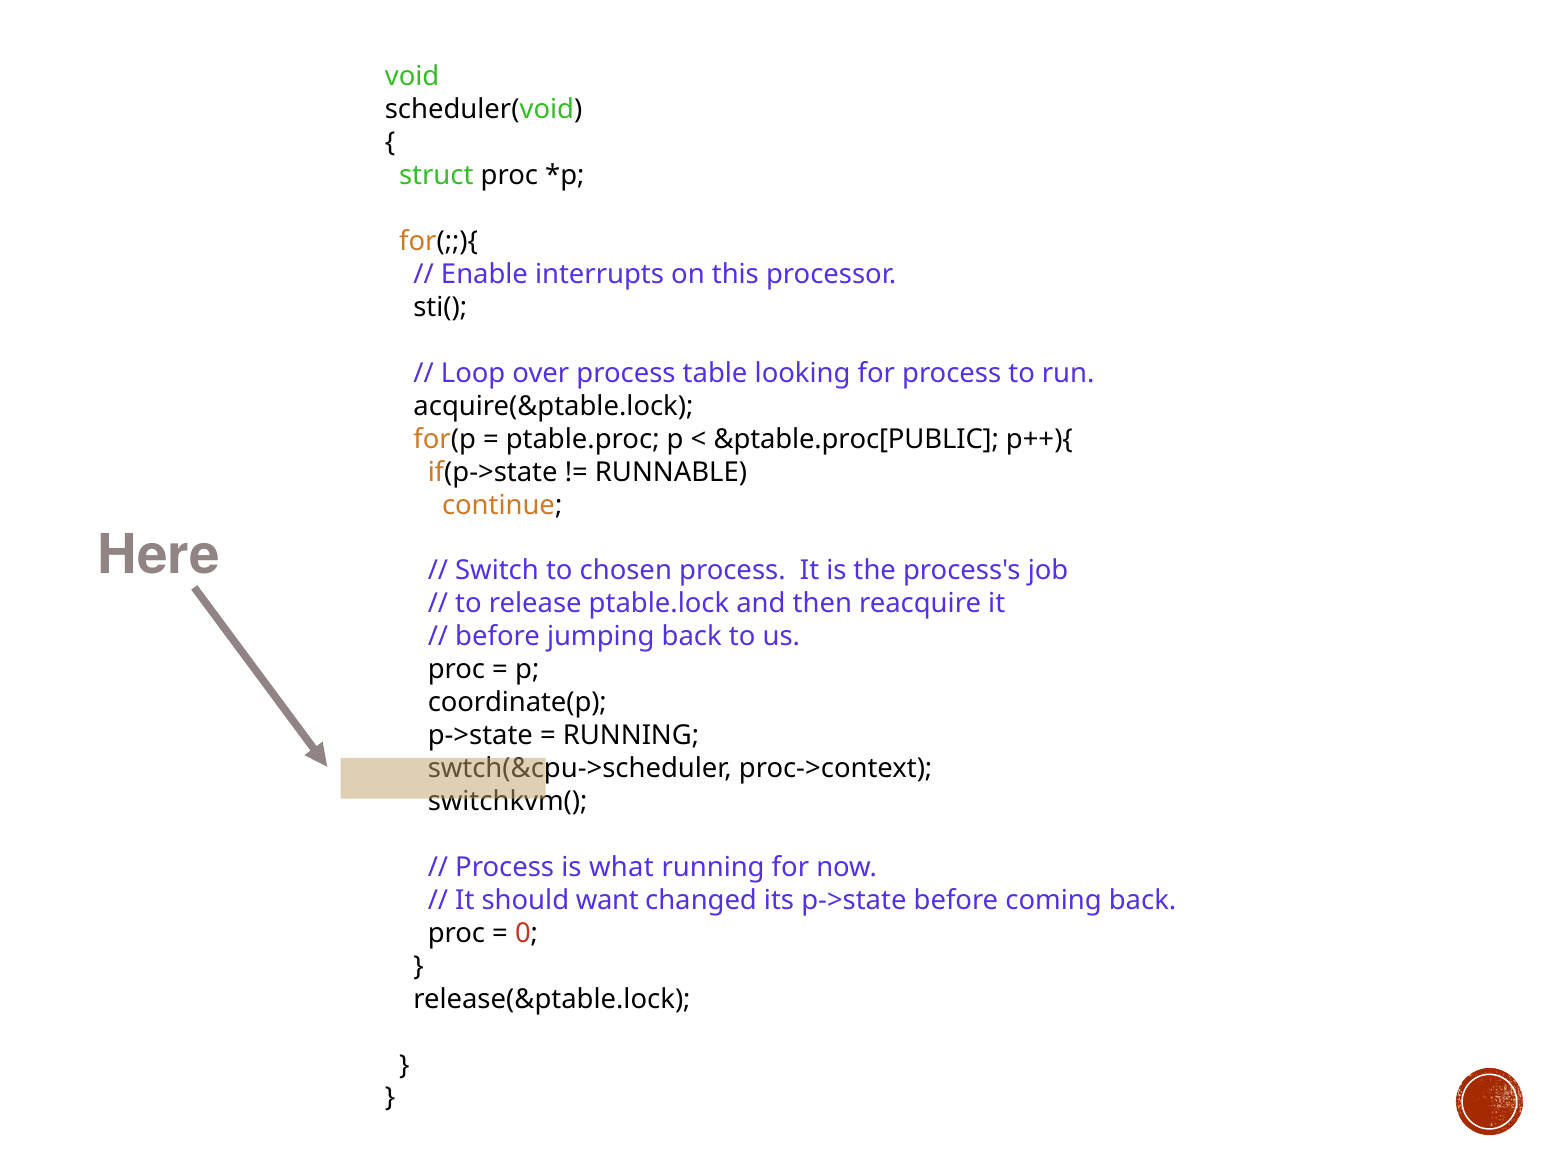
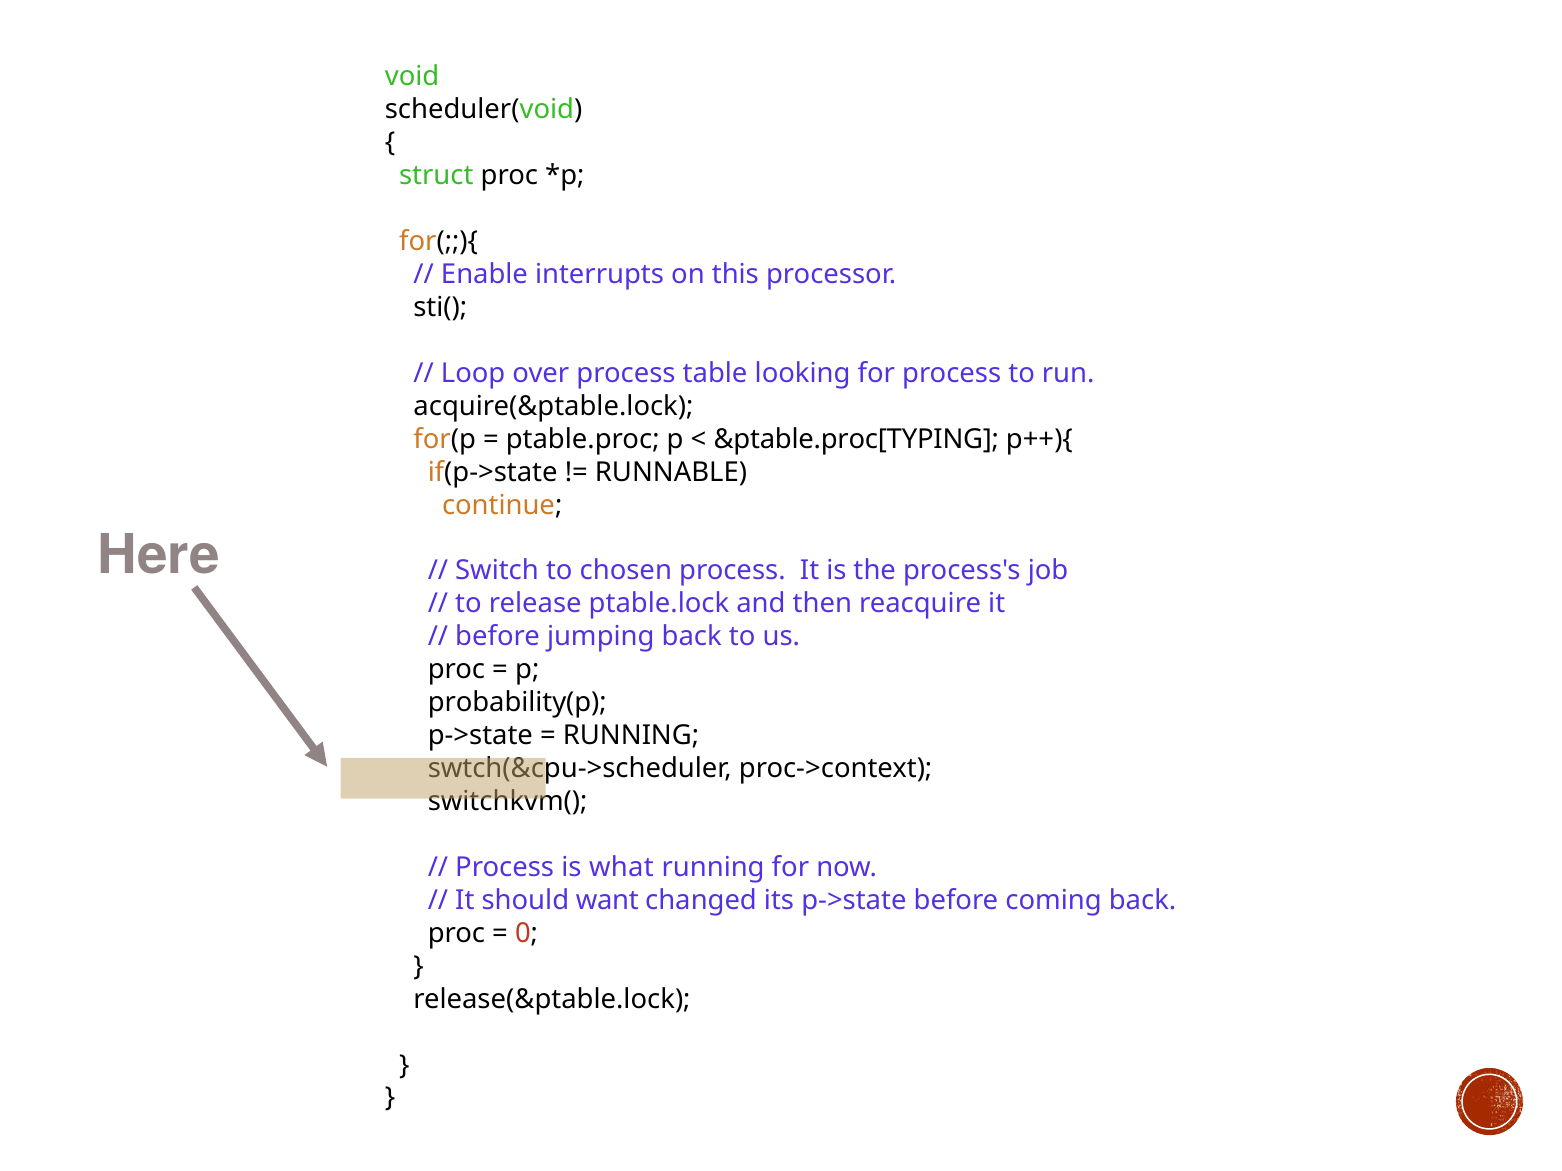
&ptable.proc[PUBLIC: &ptable.proc[PUBLIC -> &ptable.proc[TYPING
coordinate(p: coordinate(p -> probability(p
